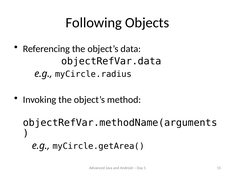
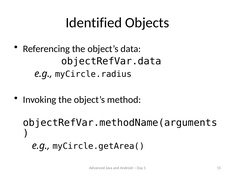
Following: Following -> Identified
